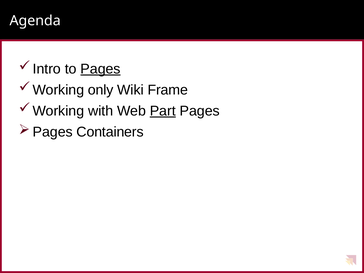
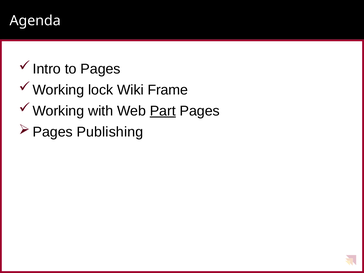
Pages at (101, 69) underline: present -> none
only: only -> lock
Containers: Containers -> Publishing
